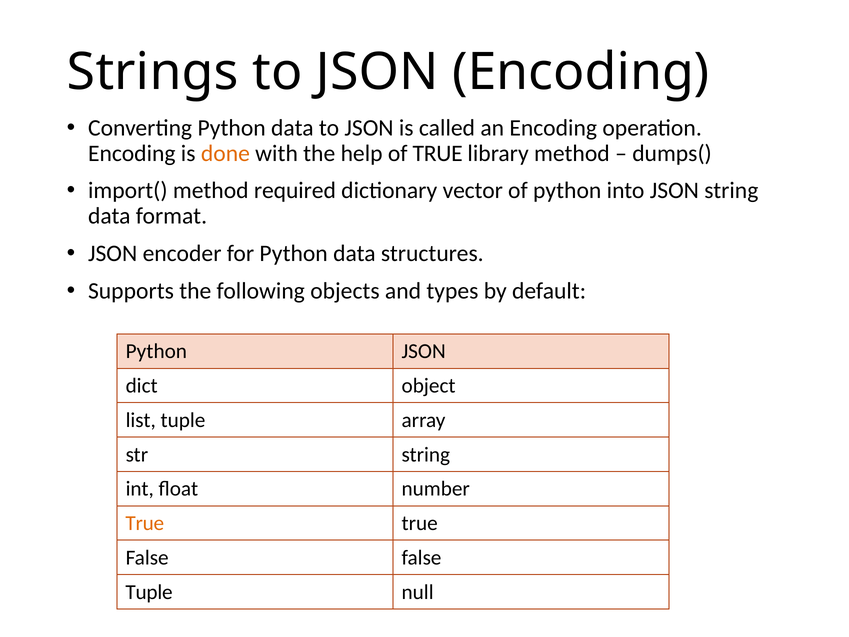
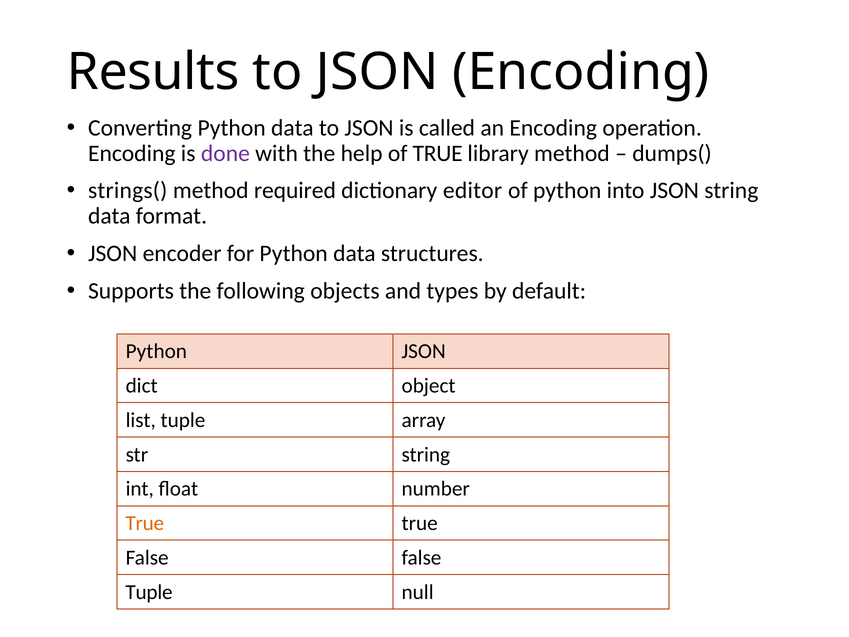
Strings: Strings -> Results
done colour: orange -> purple
import(: import( -> strings(
vector: vector -> editor
